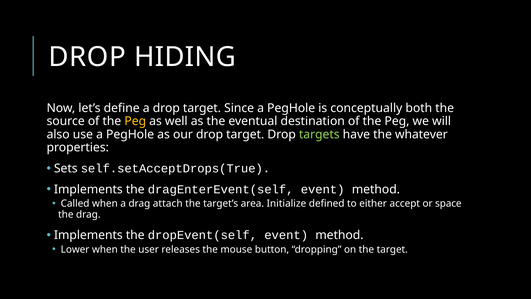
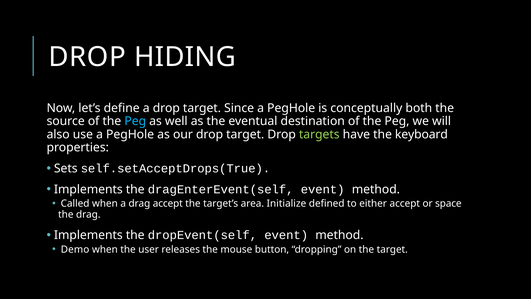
Peg at (135, 121) colour: yellow -> light blue
whatever: whatever -> keyboard
drag attach: attach -> accept
Lower: Lower -> Demo
